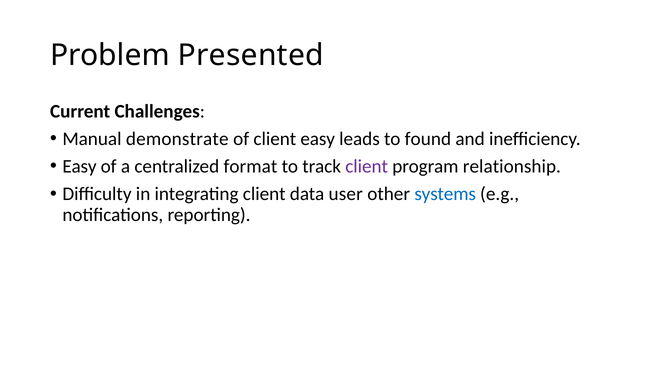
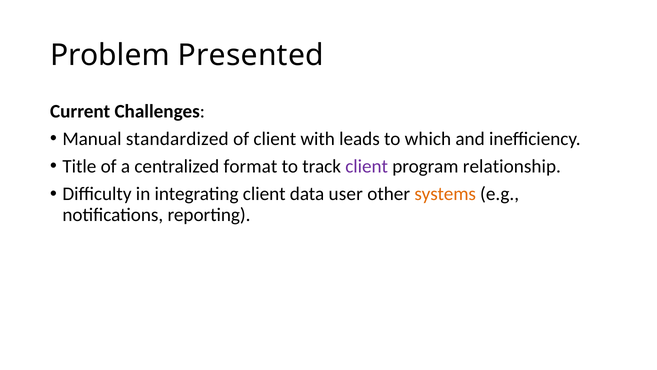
demonstrate: demonstrate -> standardized
client easy: easy -> with
found: found -> which
Easy at (79, 166): Easy -> Title
systems colour: blue -> orange
